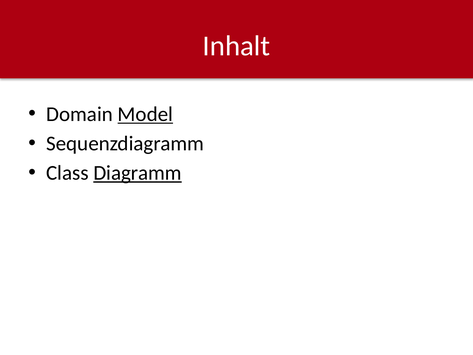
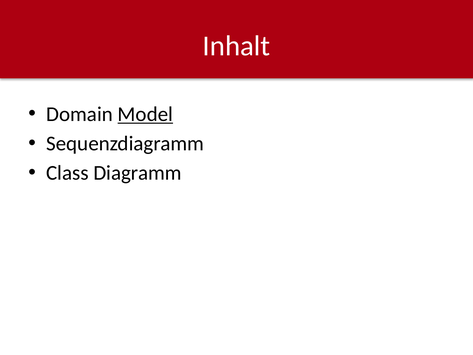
Diagramm underline: present -> none
